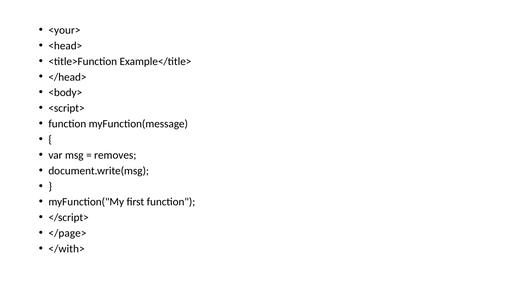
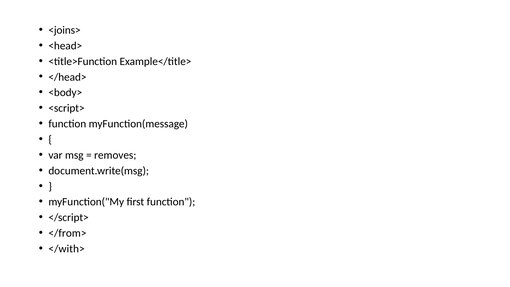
<your>: <your> -> <joins>
</page>: </page> -> </from>
